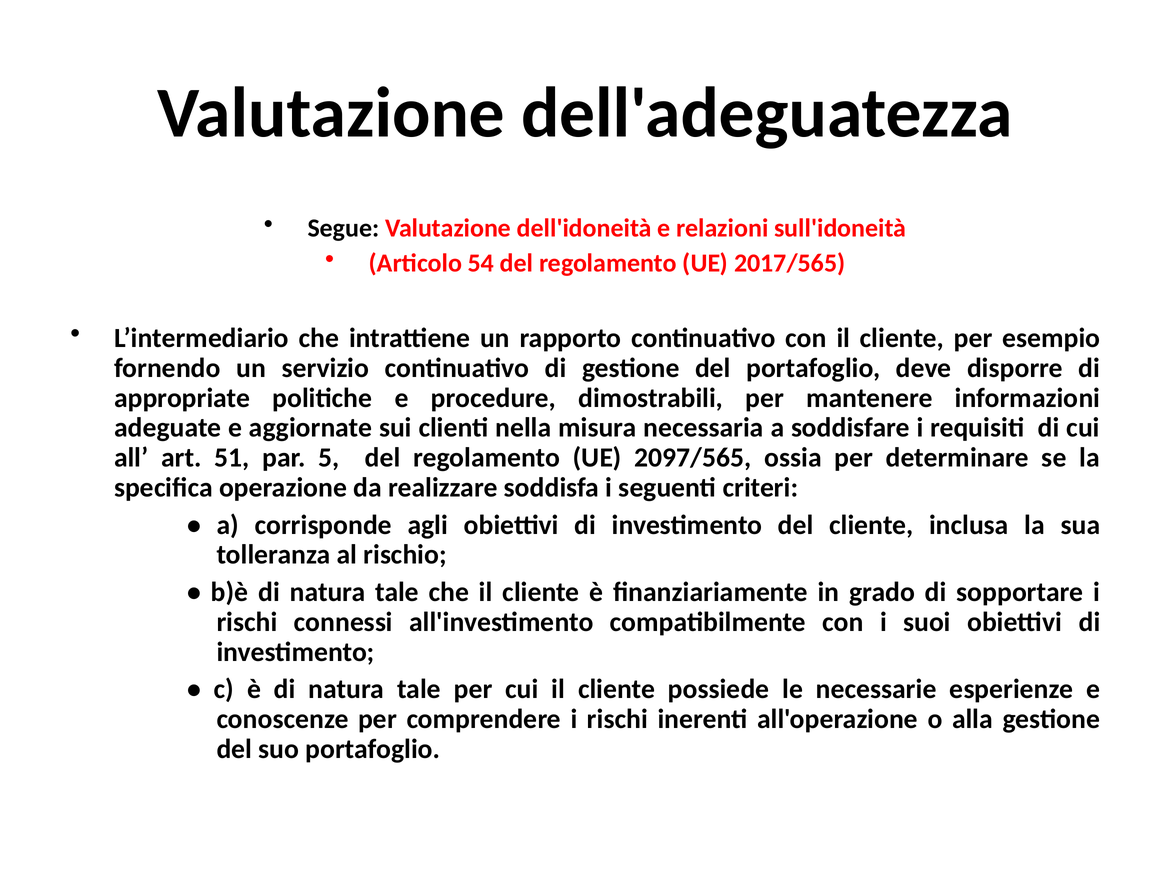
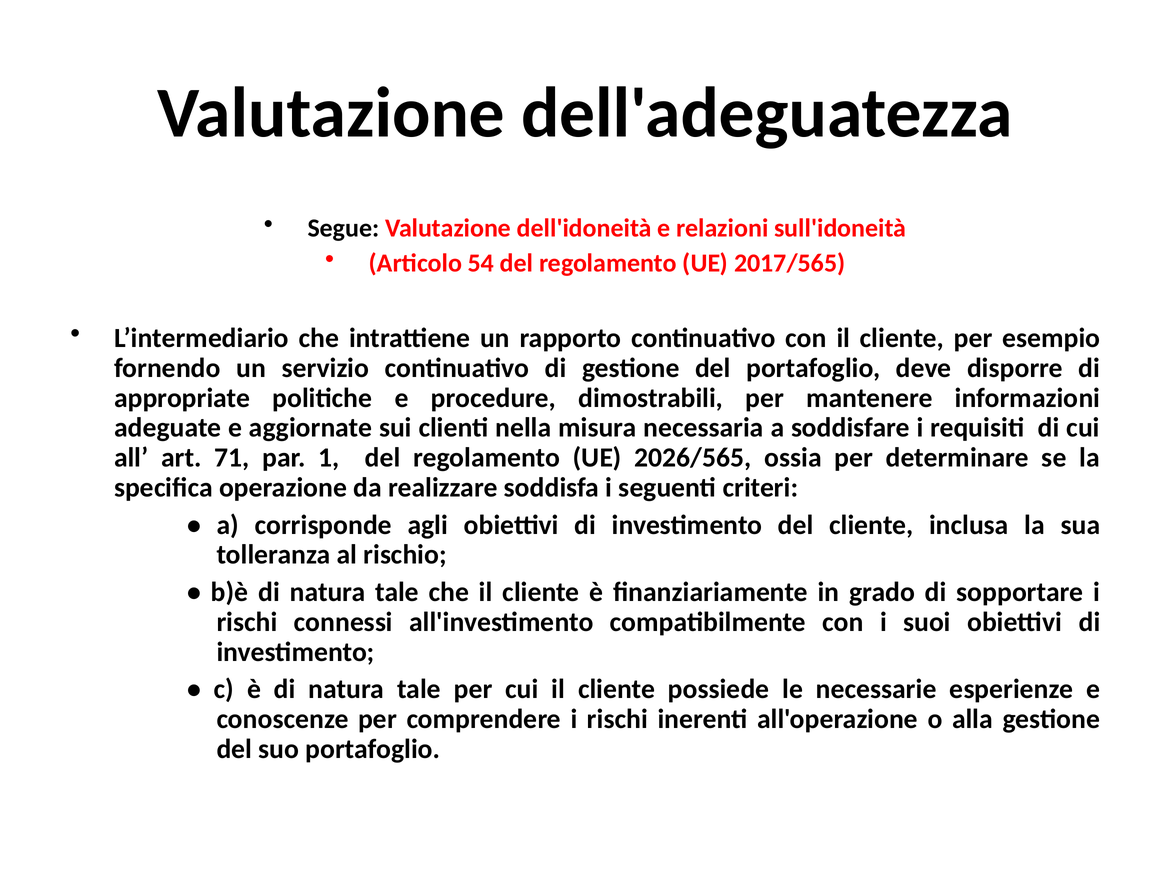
51: 51 -> 71
5: 5 -> 1
2097/565: 2097/565 -> 2026/565
